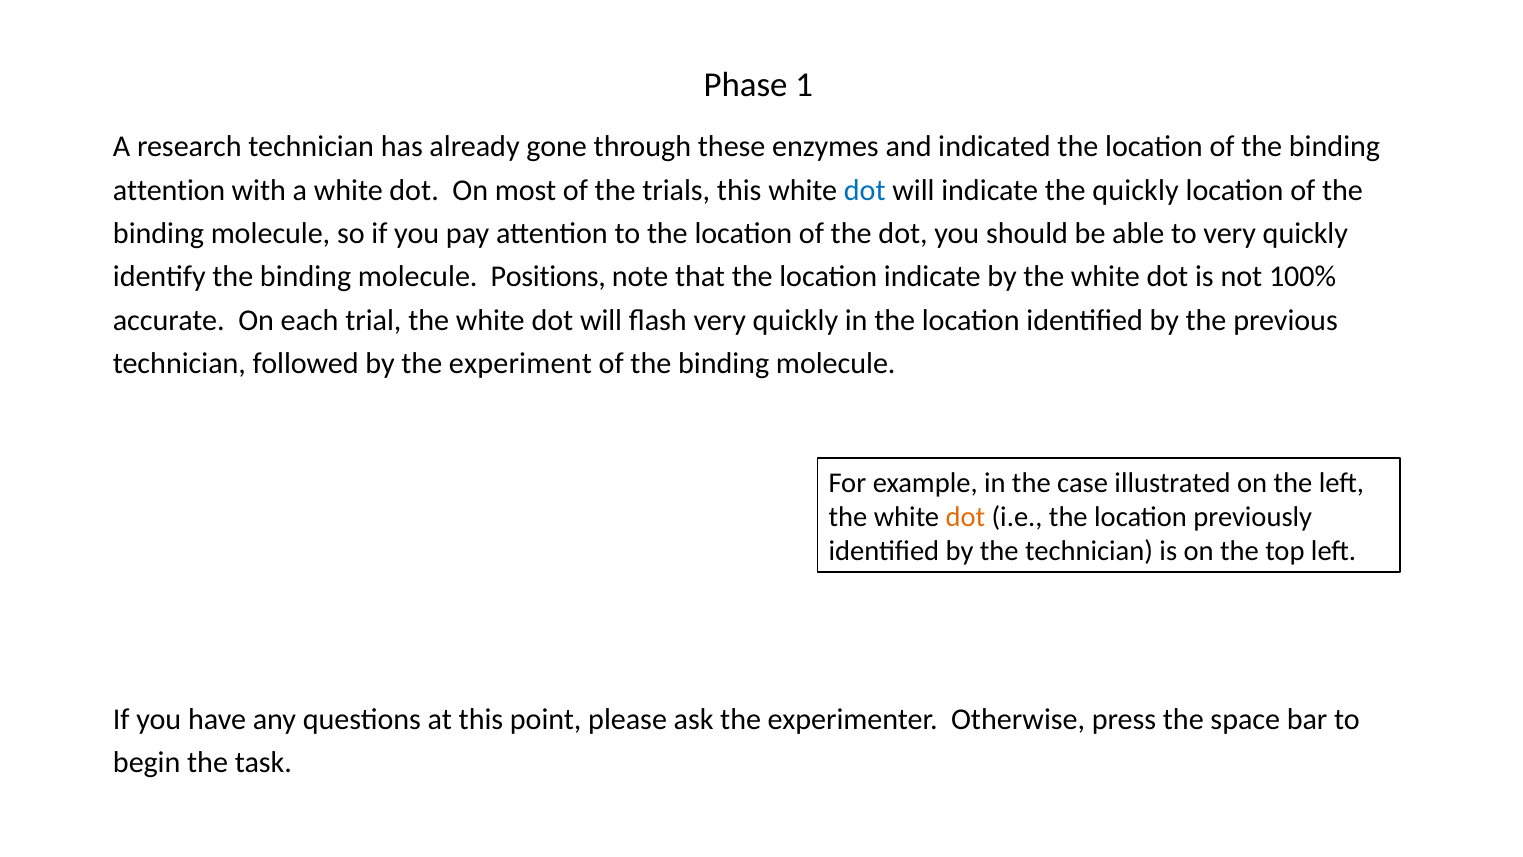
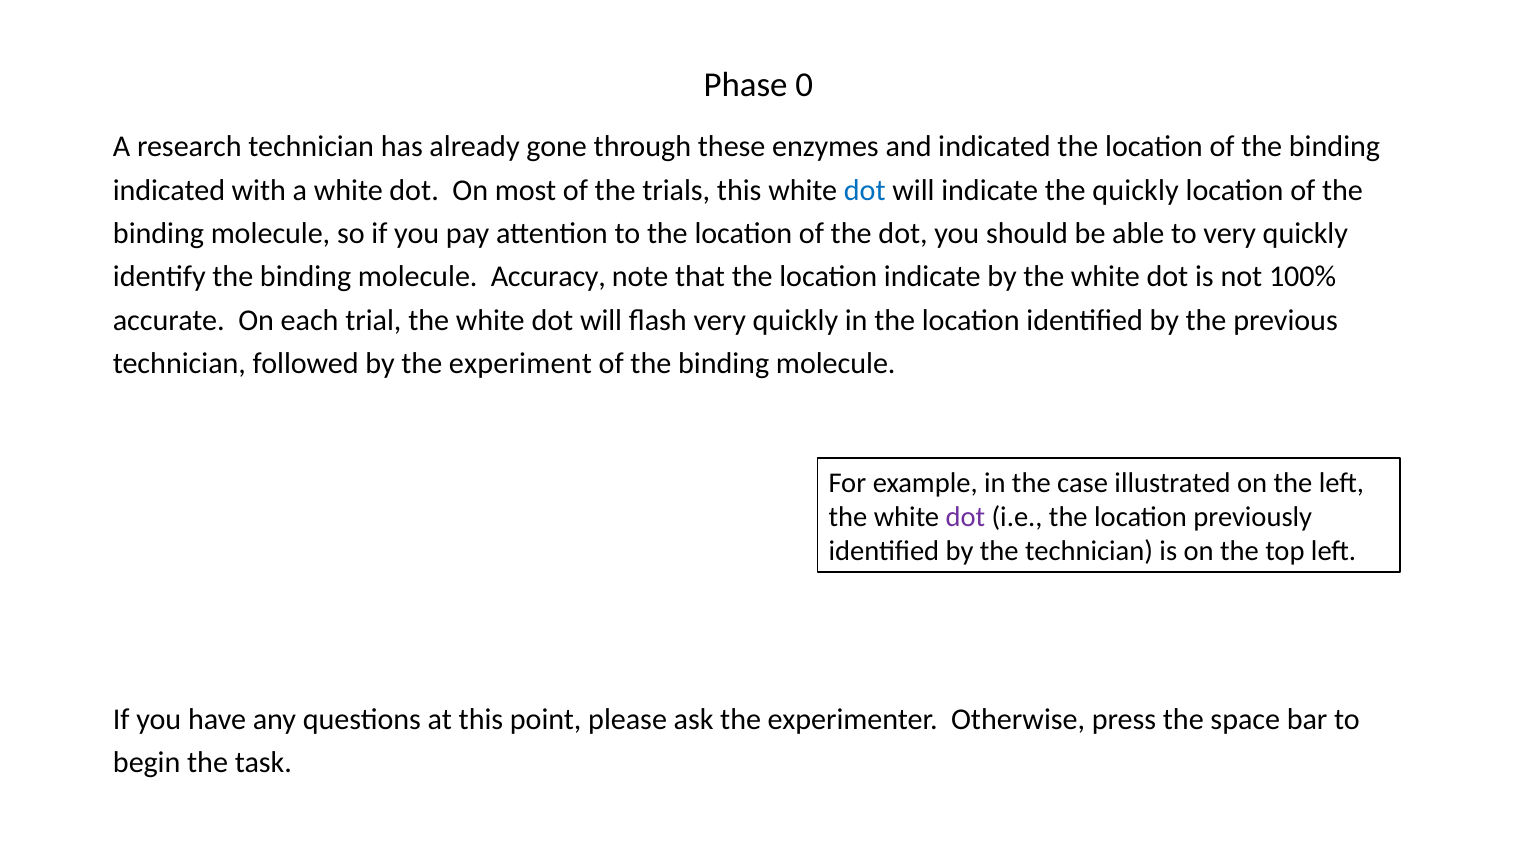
1: 1 -> 0
attention at (169, 190): attention -> indicated
Positions: Positions -> Accuracy
dot at (965, 517) colour: orange -> purple
